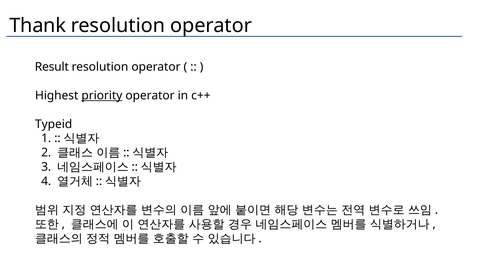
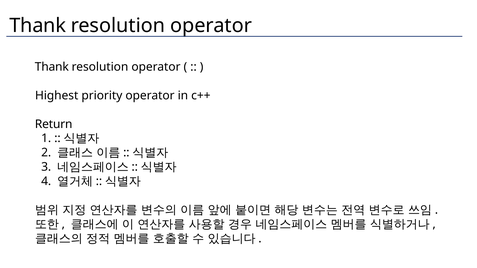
Result at (52, 67): Result -> Thank
priority underline: present -> none
Typeid: Typeid -> Return
